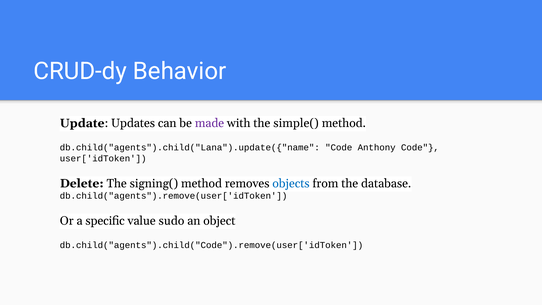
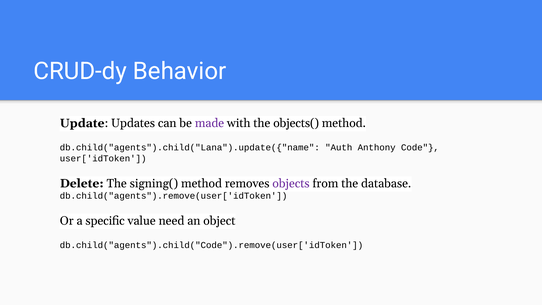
simple(: simple( -> objects(
db.child("agents").child("Lana").update({"name Code: Code -> Auth
objects colour: blue -> purple
sudo: sudo -> need
